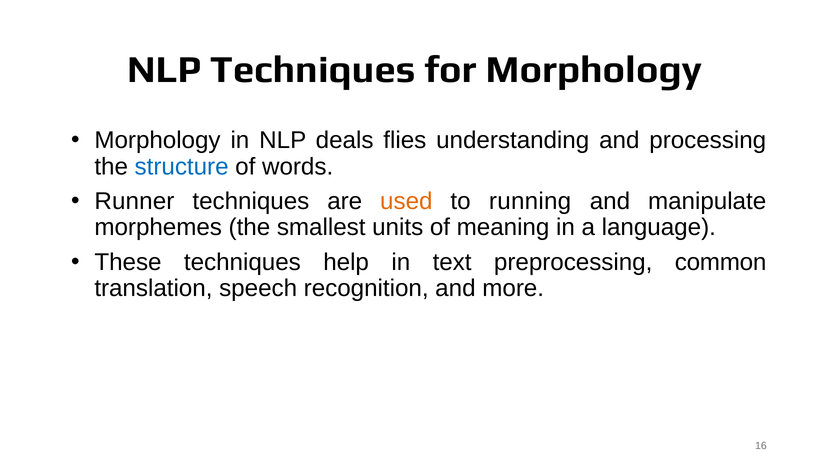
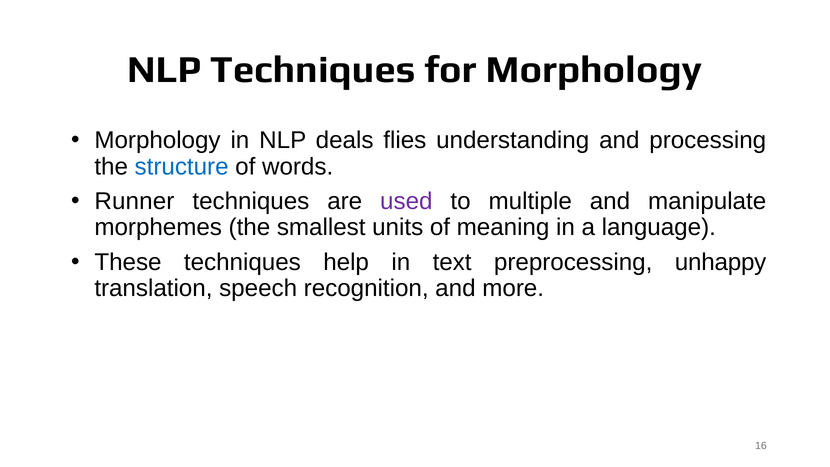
used colour: orange -> purple
running: running -> multiple
common: common -> unhappy
